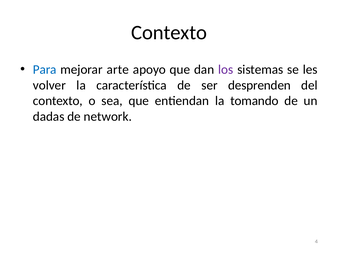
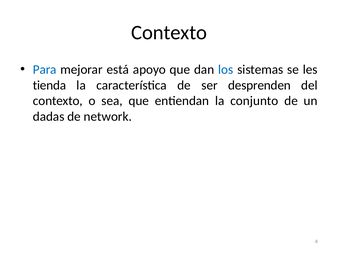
arte: arte -> está
los colour: purple -> blue
volver: volver -> tienda
tomando: tomando -> conjunto
